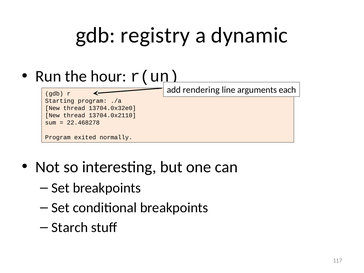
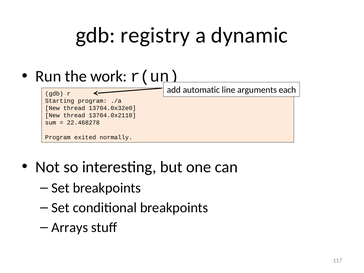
hour: hour -> work
rendering: rendering -> automatic
Starch: Starch -> Arrays
